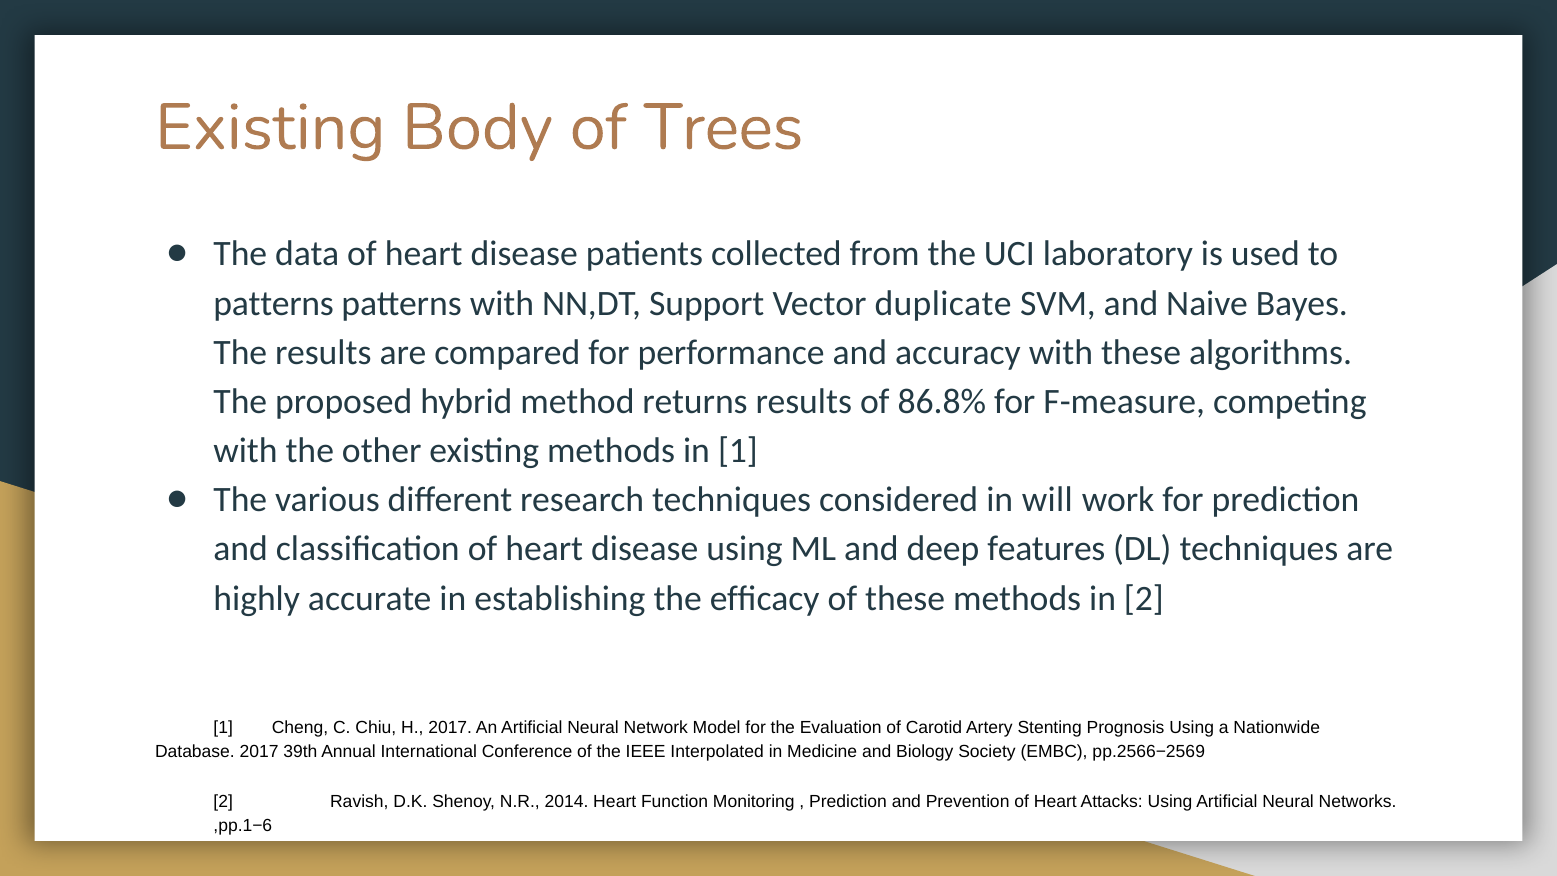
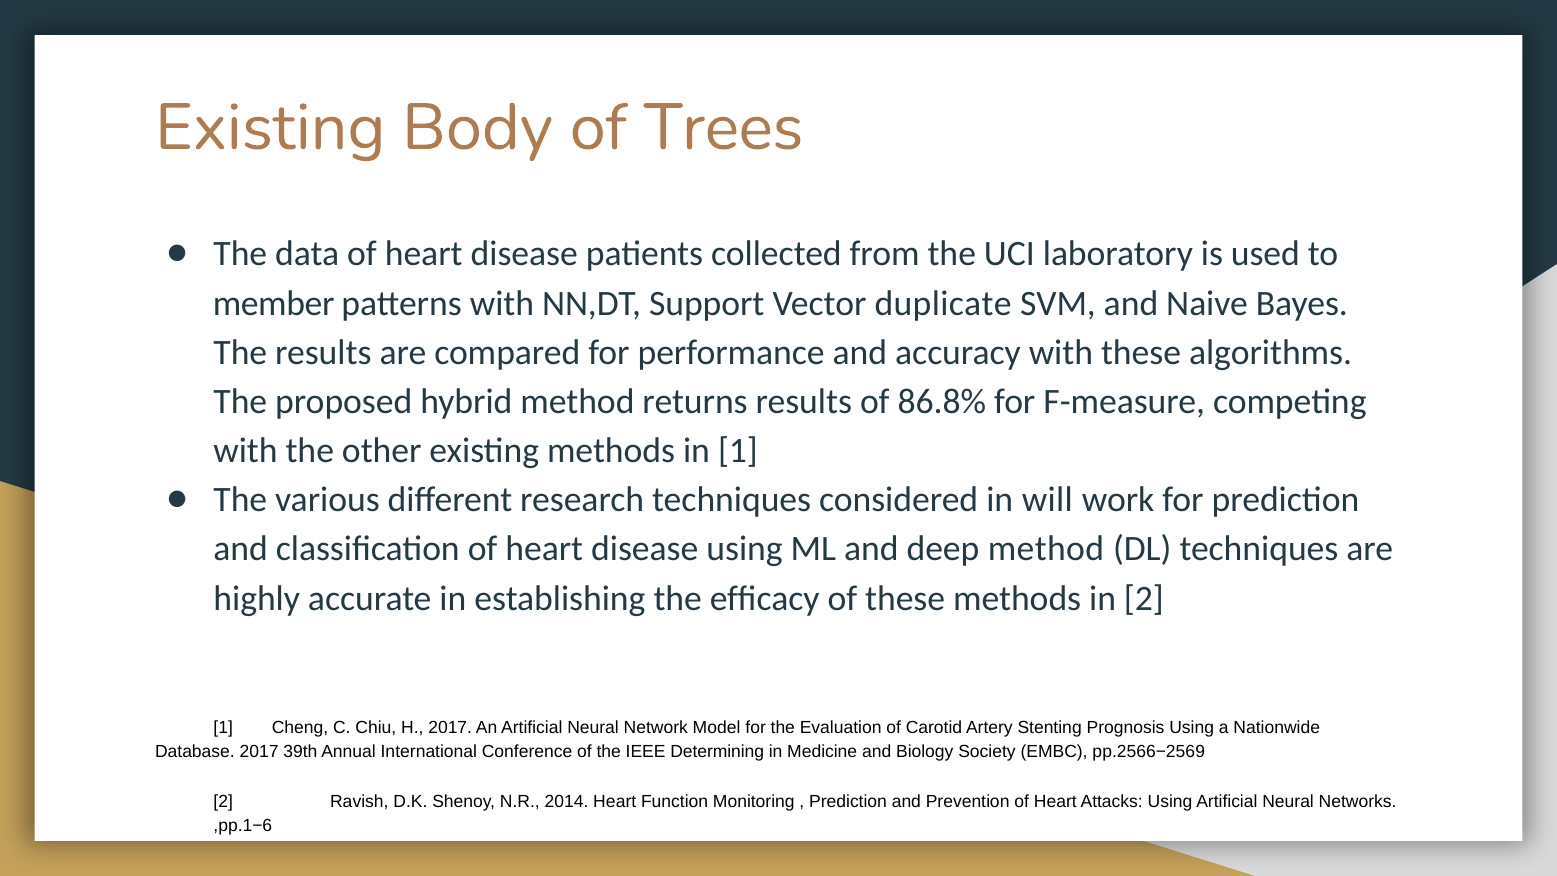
patterns at (274, 303): patterns -> member
deep features: features -> method
Interpolated: Interpolated -> Determining
